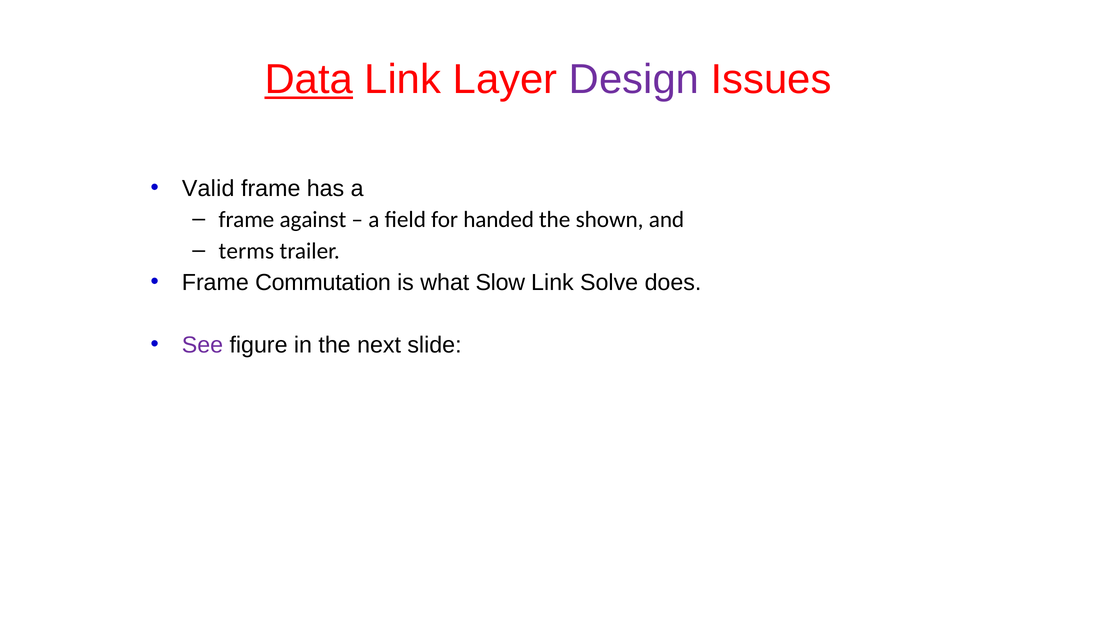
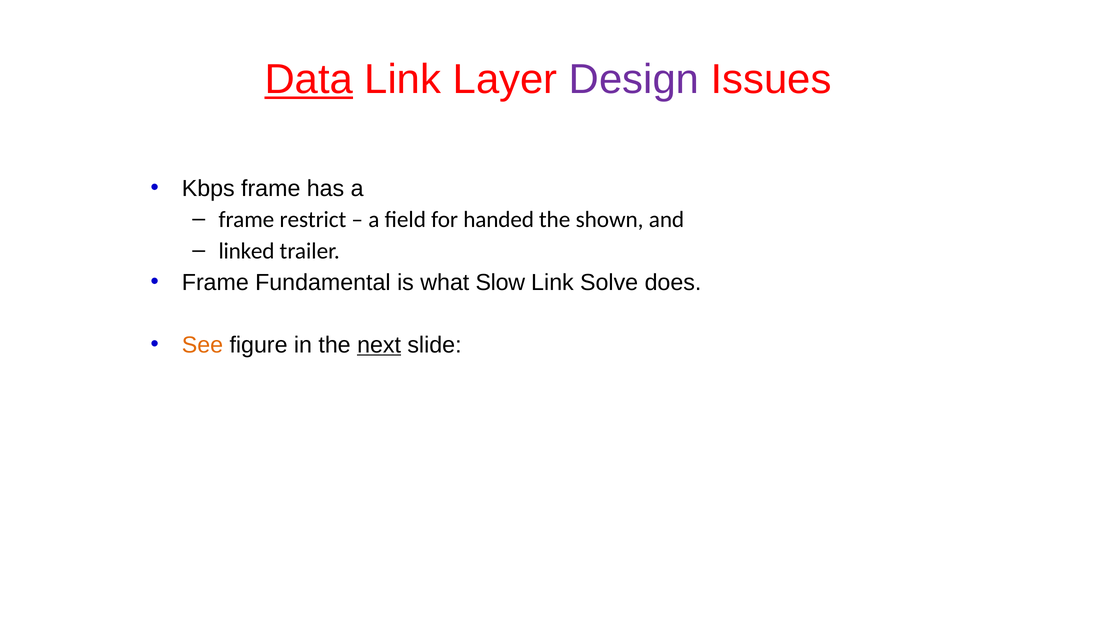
Valid: Valid -> Kbps
against: against -> restrict
terms: terms -> linked
Commutation: Commutation -> Fundamental
See colour: purple -> orange
next underline: none -> present
